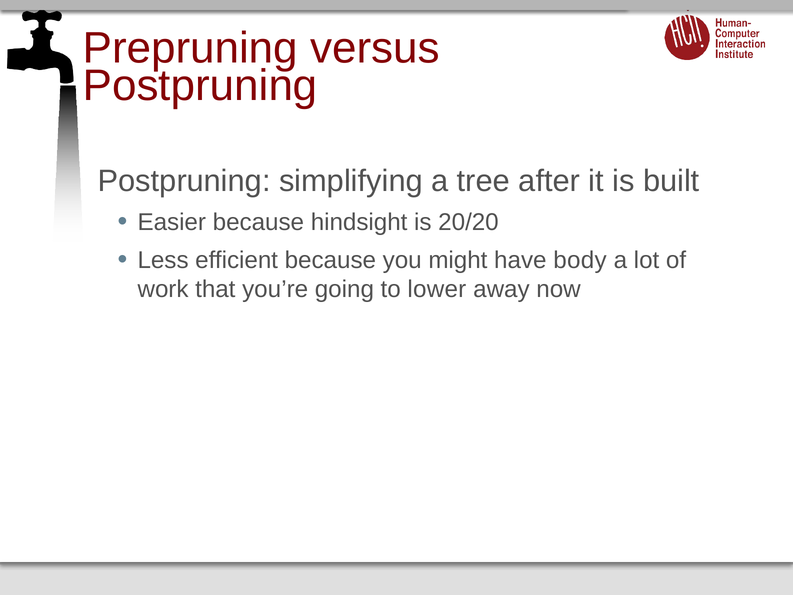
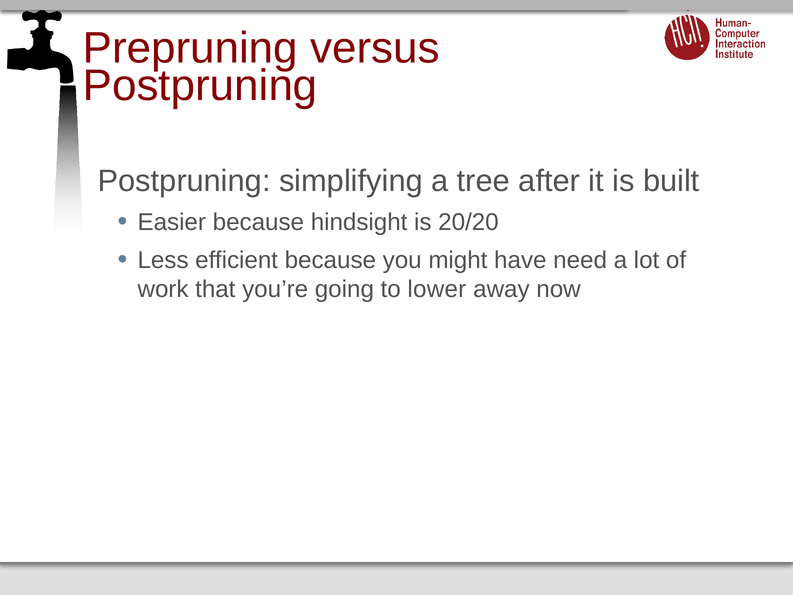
body: body -> need
